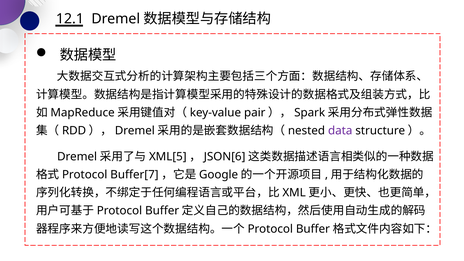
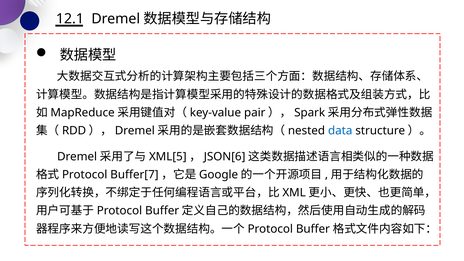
data colour: purple -> blue
